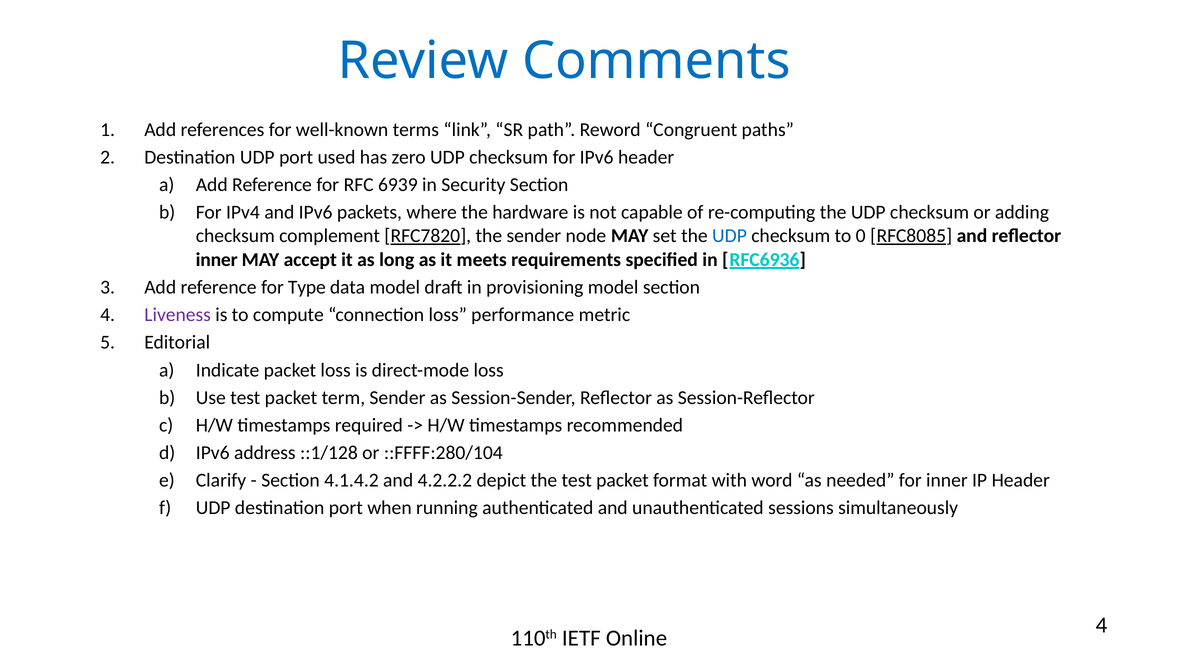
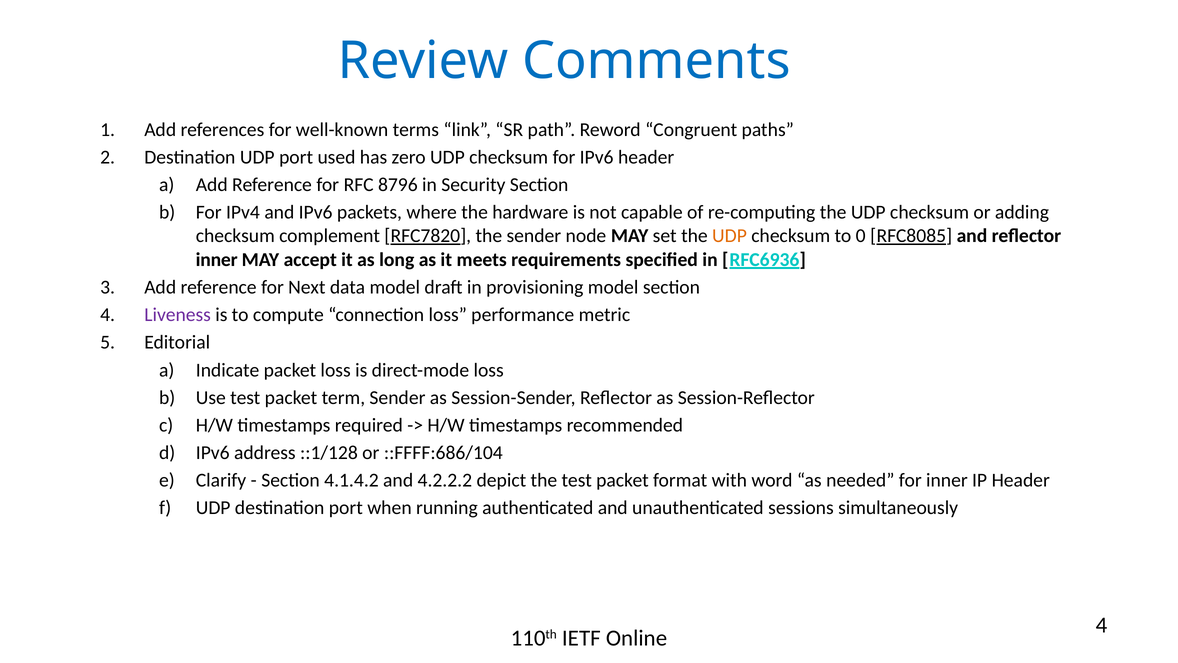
6939: 6939 -> 8796
UDP at (729, 236) colour: blue -> orange
Type: Type -> Next
::FFFF:280/104: ::FFFF:280/104 -> ::FFFF:686/104
